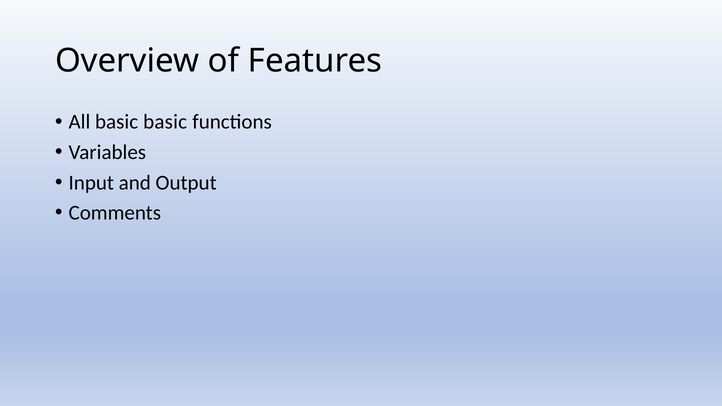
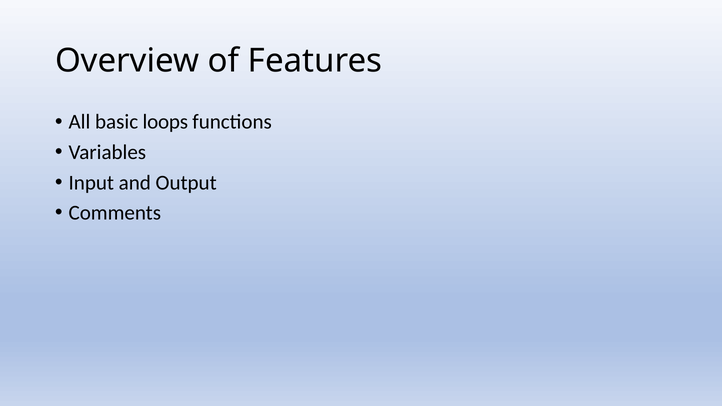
basic basic: basic -> loops
